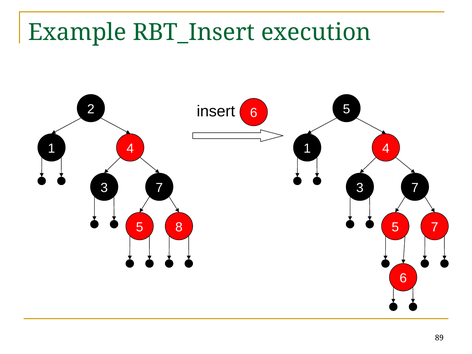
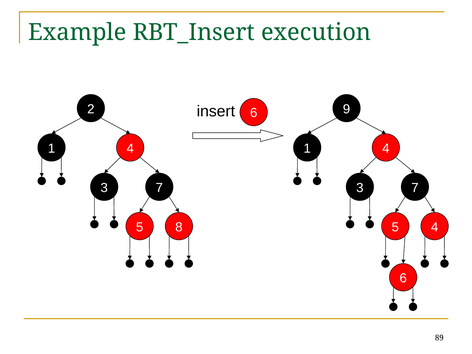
insert 5: 5 -> 9
5 7: 7 -> 4
